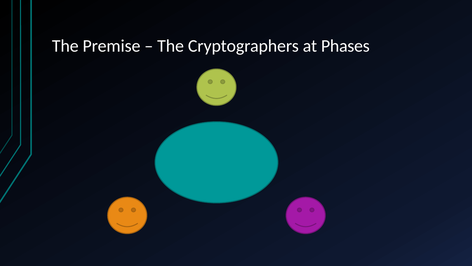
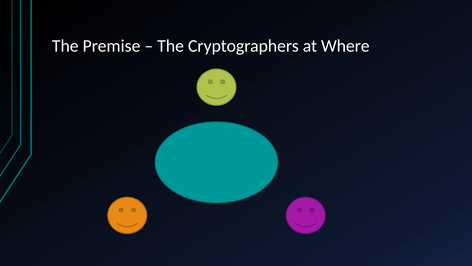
Phases: Phases -> Where
